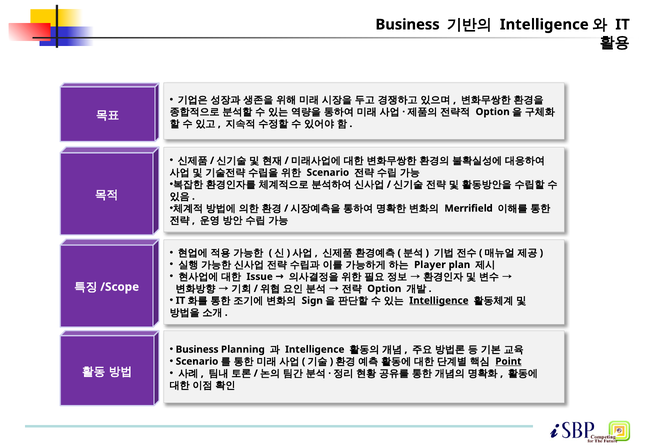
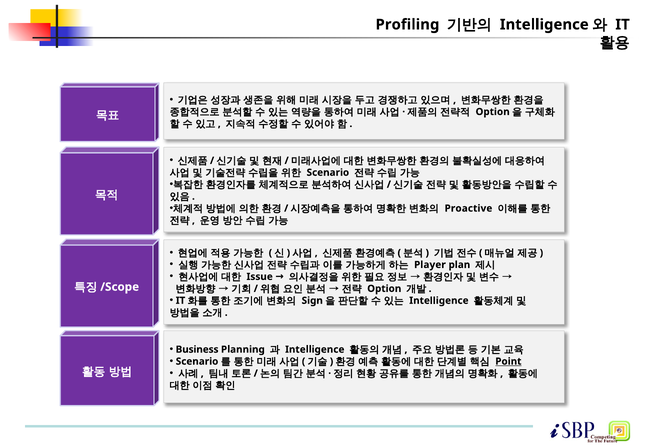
Business at (408, 25): Business -> Profiling
Merrifield: Merrifield -> Proactive
Intelligence at (439, 301) underline: present -> none
